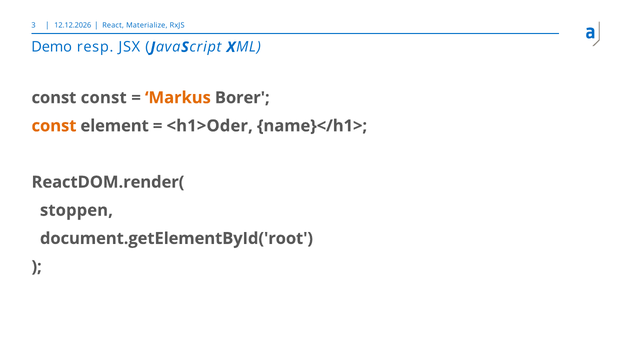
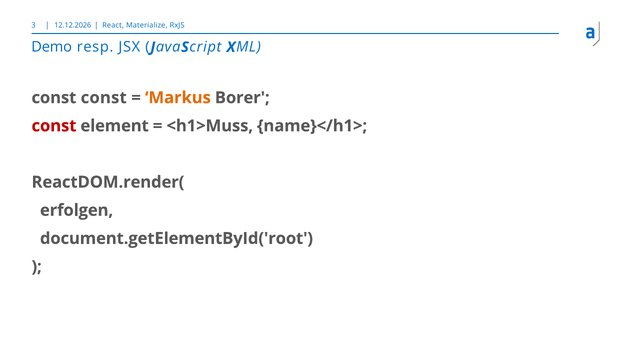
const at (54, 126) colour: orange -> red
<h1>Oder: <h1>Oder -> <h1>Muss
stoppen: stoppen -> erfolgen
